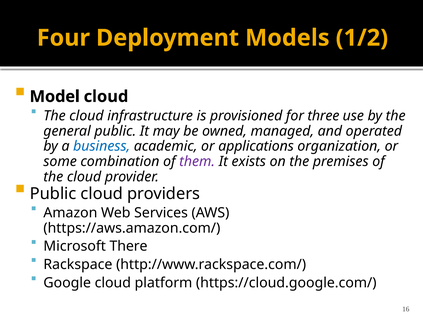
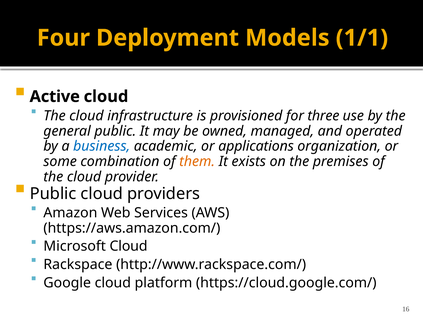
1/2: 1/2 -> 1/1
Model: Model -> Active
them colour: purple -> orange
Microsoft There: There -> Cloud
